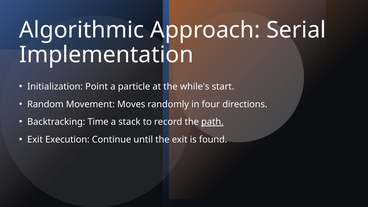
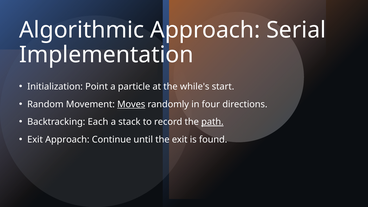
Moves underline: none -> present
Time: Time -> Each
Exit Execution: Execution -> Approach
